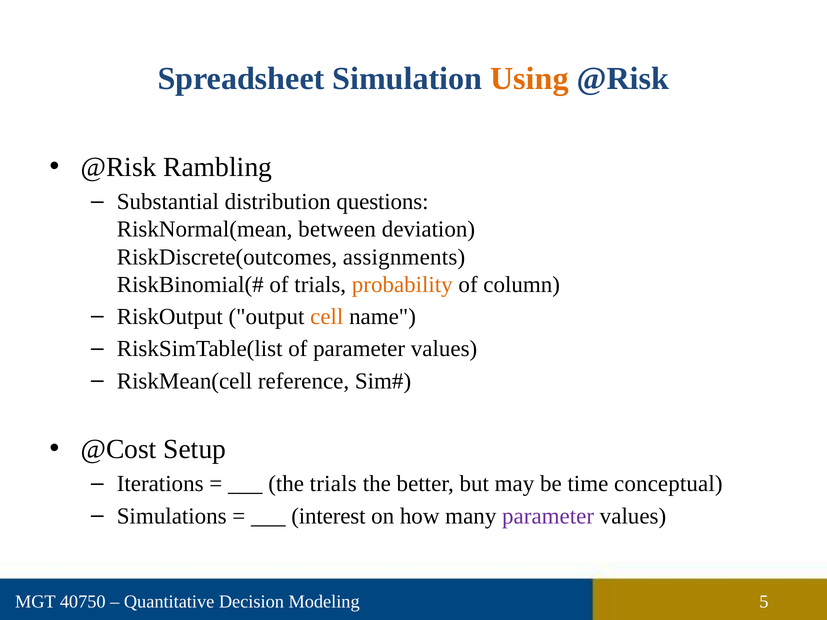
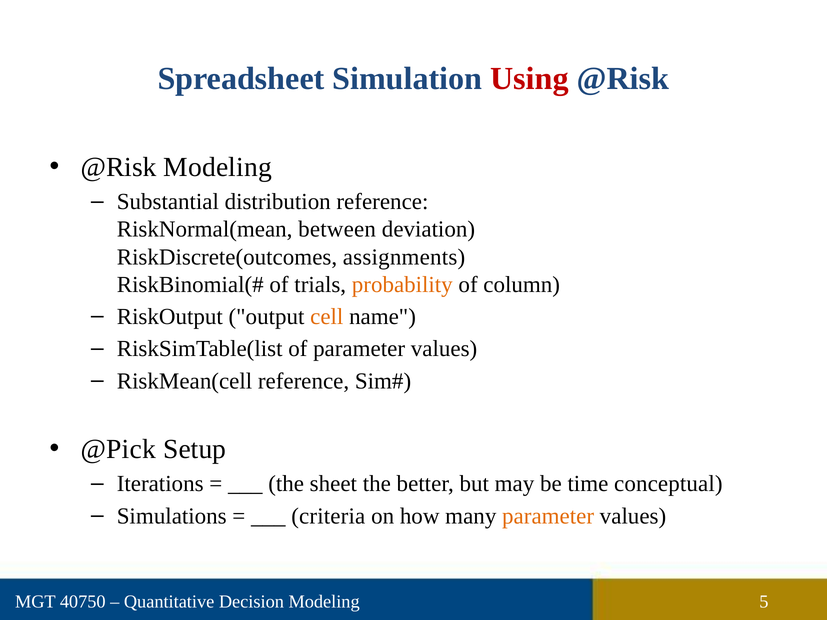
Using colour: orange -> red
@Risk Rambling: Rambling -> Modeling
distribution questions: questions -> reference
@Cost: @Cost -> @Pick
the trials: trials -> sheet
interest: interest -> criteria
parameter at (548, 516) colour: purple -> orange
